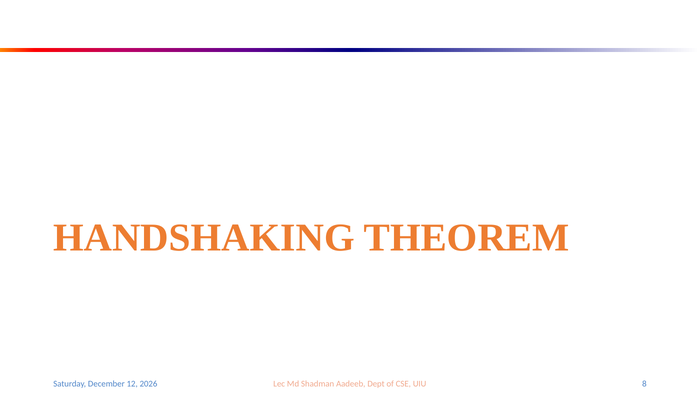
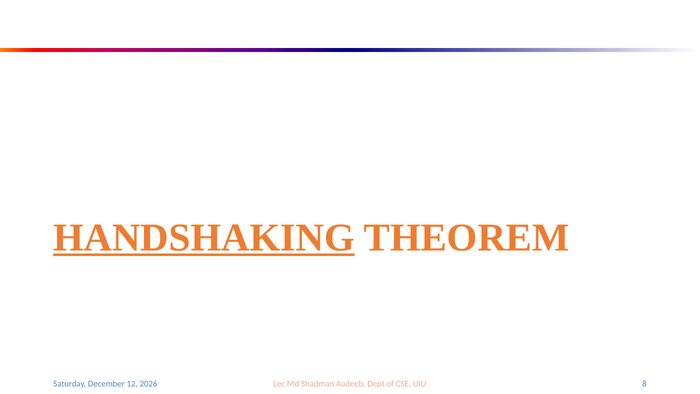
HANDSHAKING underline: none -> present
